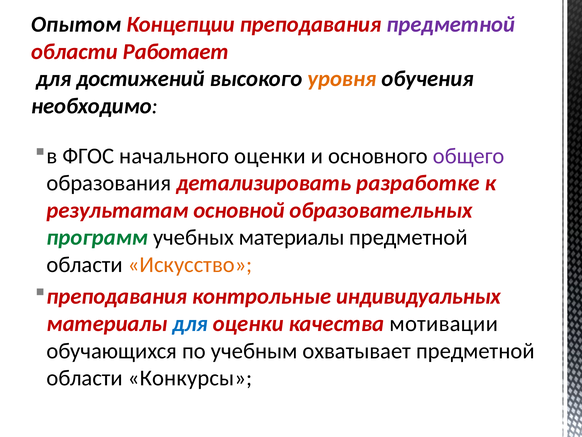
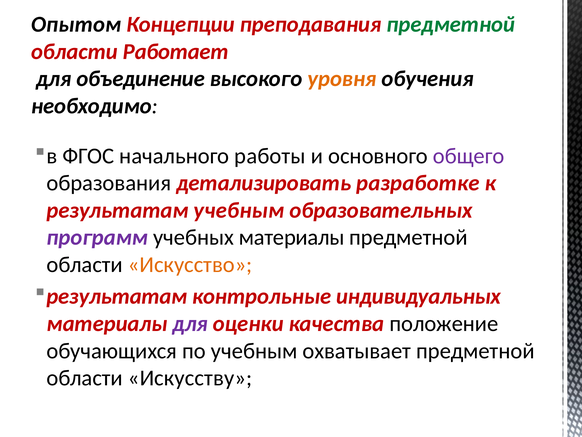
предметной at (451, 24) colour: purple -> green
достижений: достижений -> объединение
начального оценки: оценки -> работы
результатам основной: основной -> учебным
программ colour: green -> purple
преподавания at (117, 296): преподавания -> результатам
для at (190, 323) colour: blue -> purple
мотивации: мотивации -> положение
Конкурсы: Конкурсы -> Искусству
